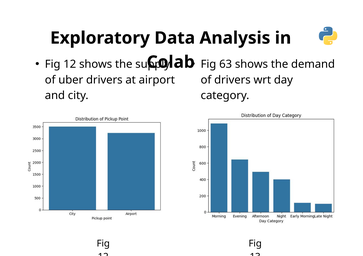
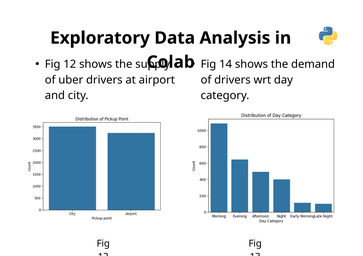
63: 63 -> 14
